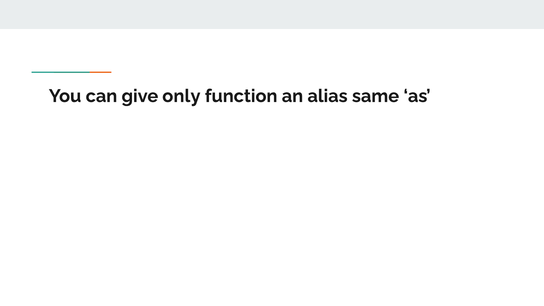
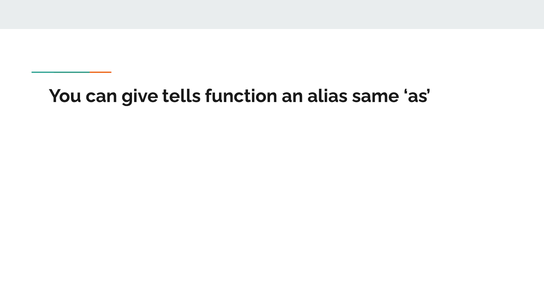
only: only -> tells
